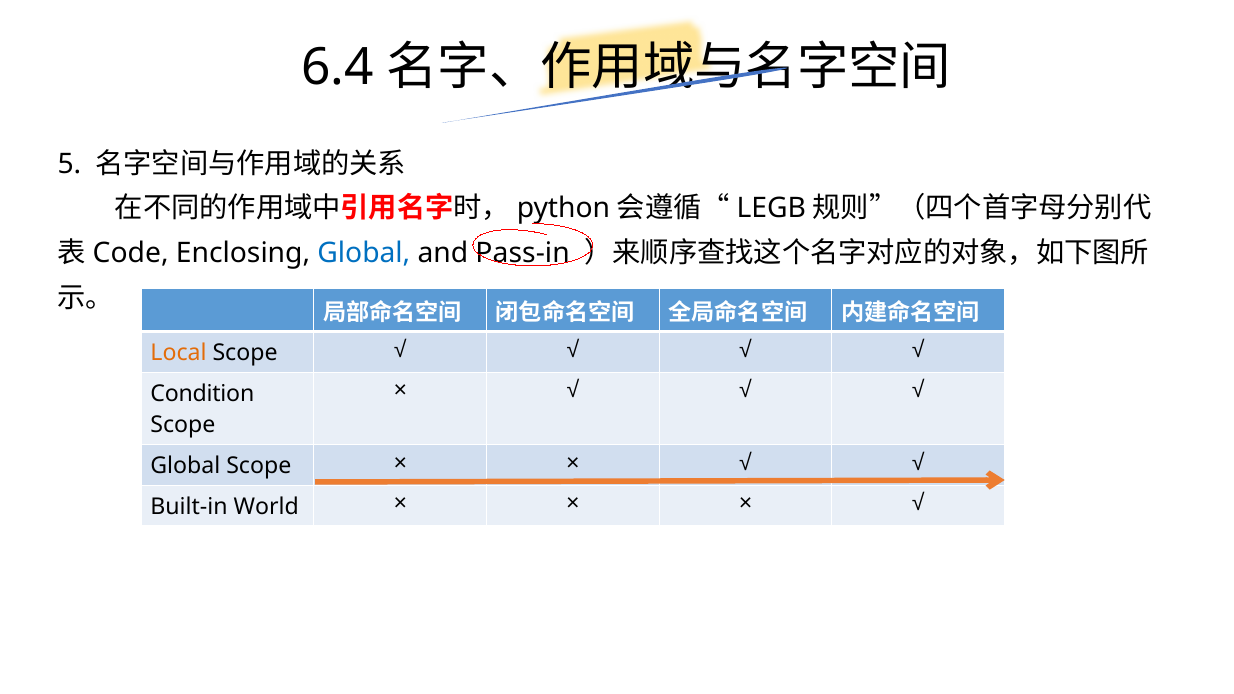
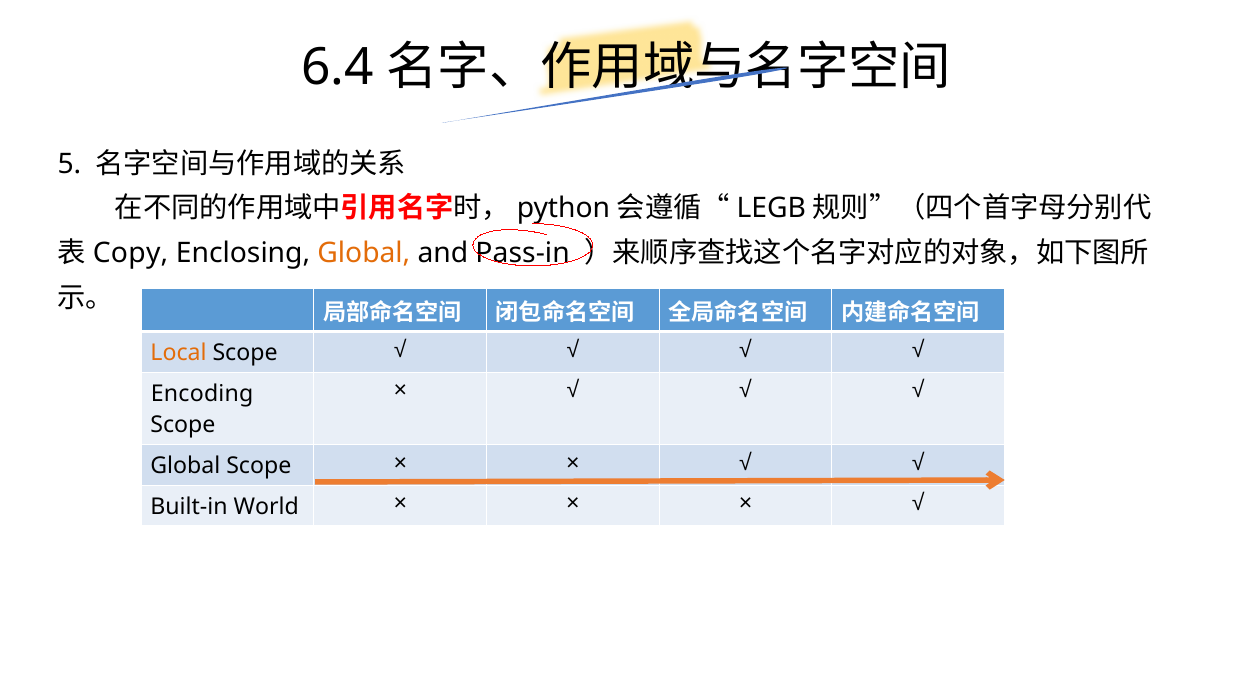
Code: Code -> Copy
Global at (364, 254) colour: blue -> orange
Condition: Condition -> Encoding
